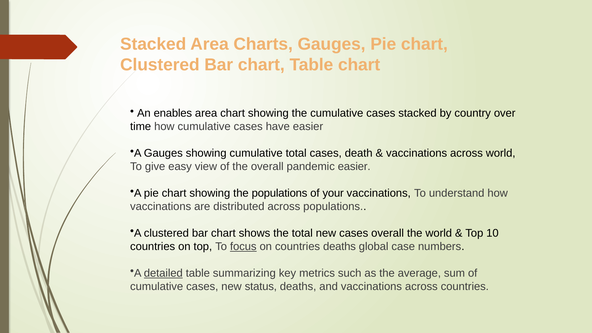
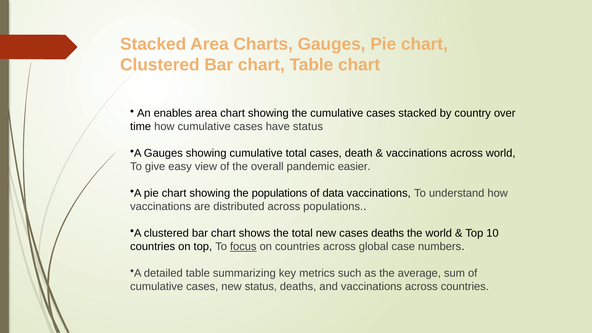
have easier: easier -> status
your: your -> data
cases overall: overall -> deaths
countries deaths: deaths -> across
detailed underline: present -> none
